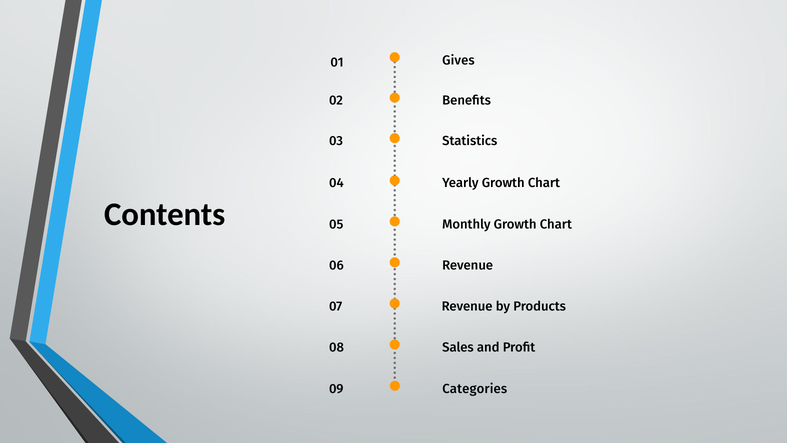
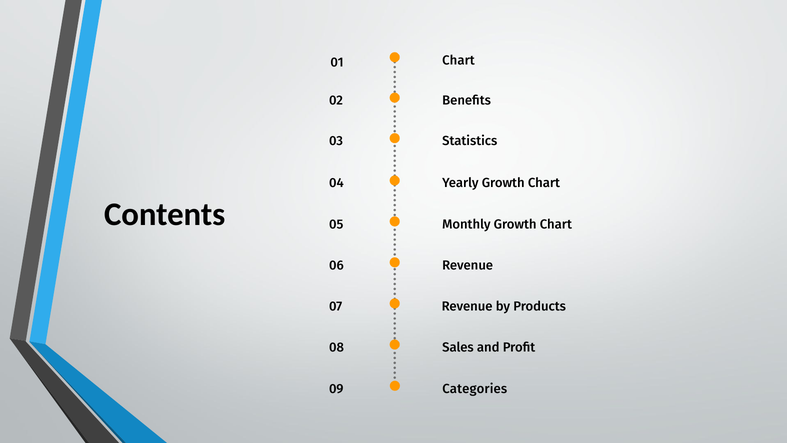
Gives at (458, 60): Gives -> Chart
